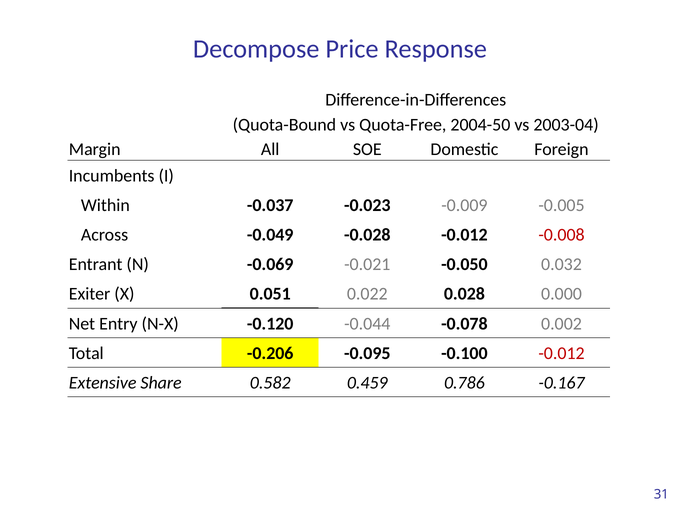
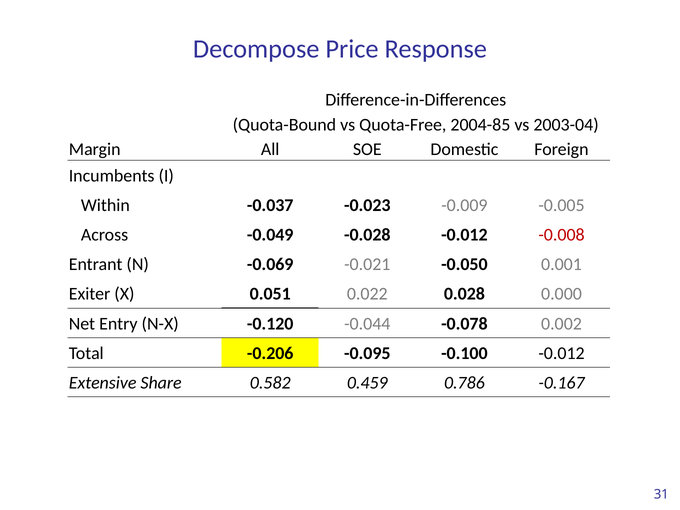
2004-50: 2004-50 -> 2004-85
0.032: 0.032 -> 0.001
-0.012 at (562, 353) colour: red -> black
